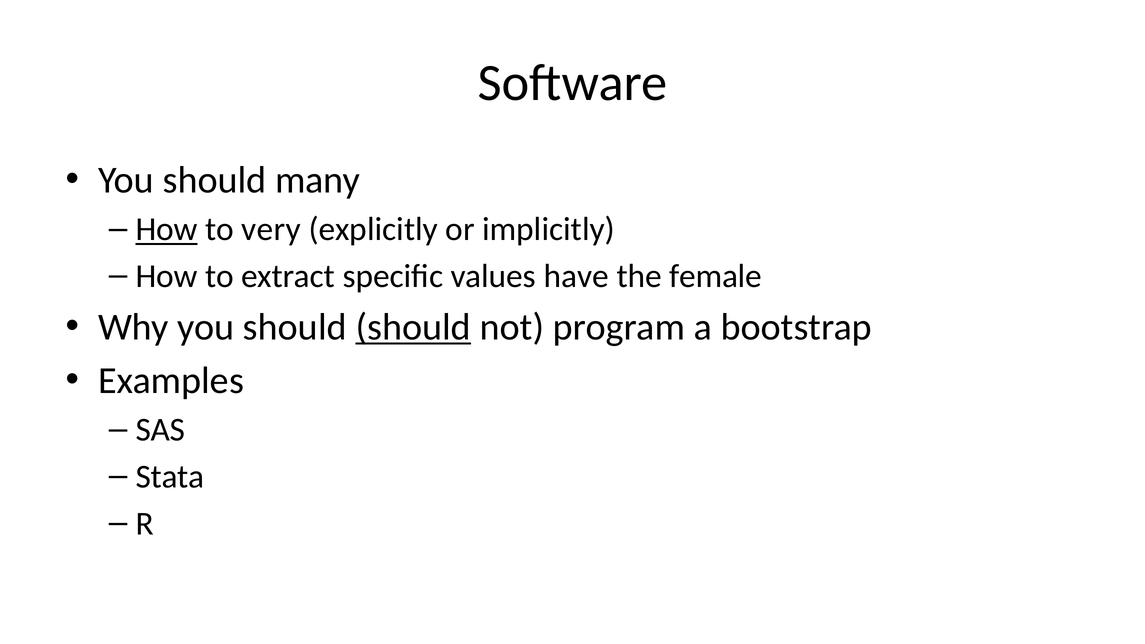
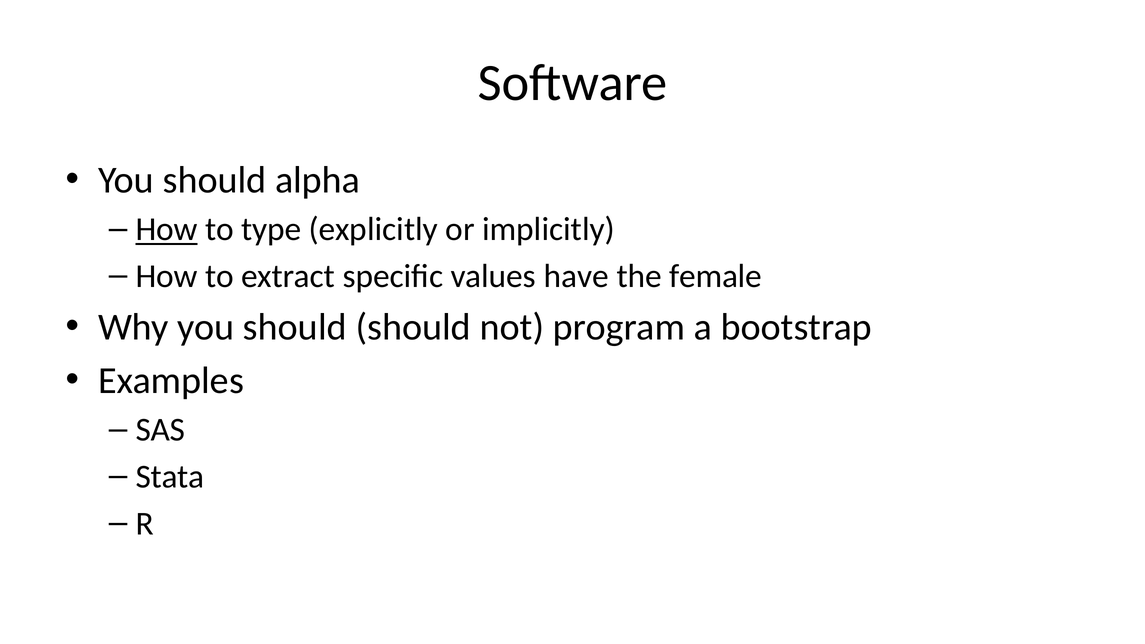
many: many -> alpha
very: very -> type
should at (413, 327) underline: present -> none
